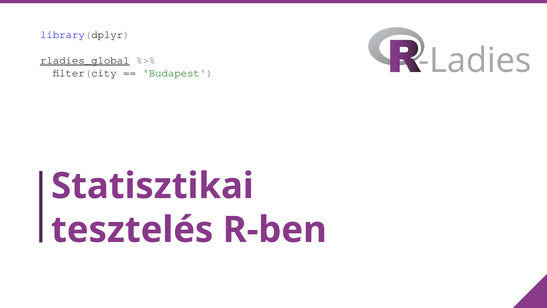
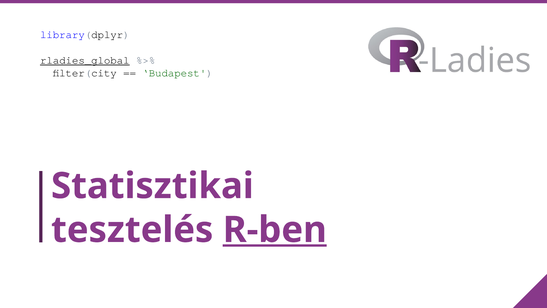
R-ben underline: none -> present
